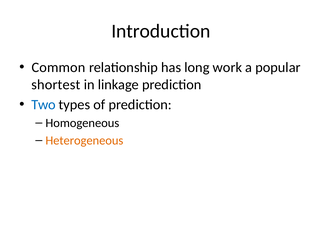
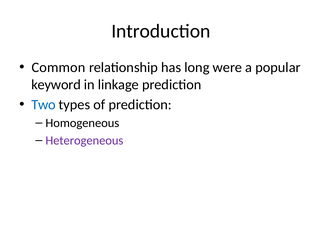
work: work -> were
shortest: shortest -> keyword
Heterogeneous colour: orange -> purple
